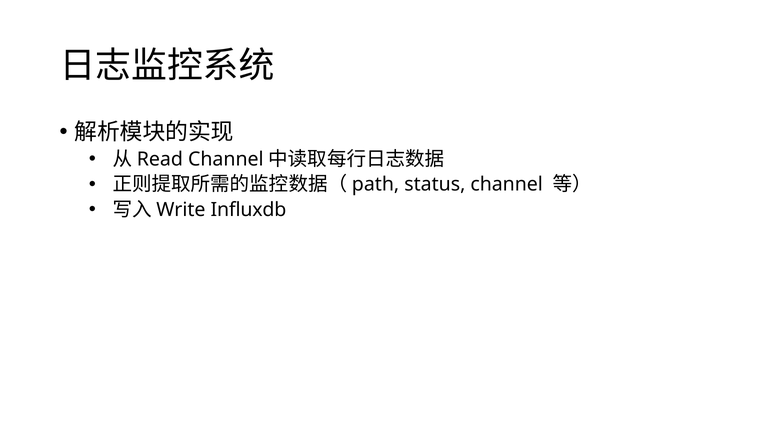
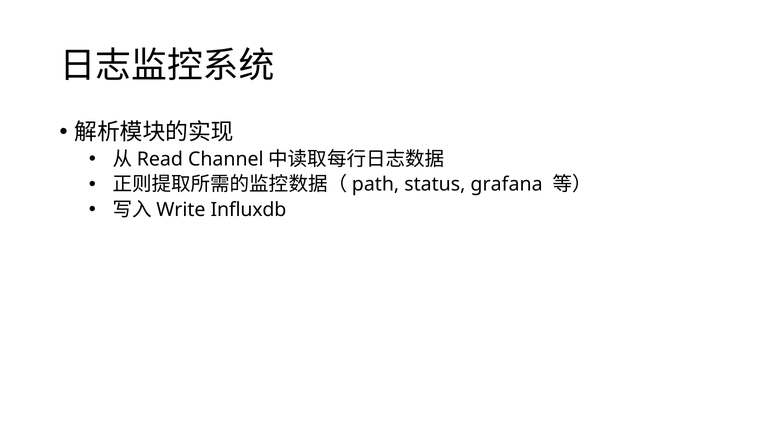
status channel: channel -> grafana
